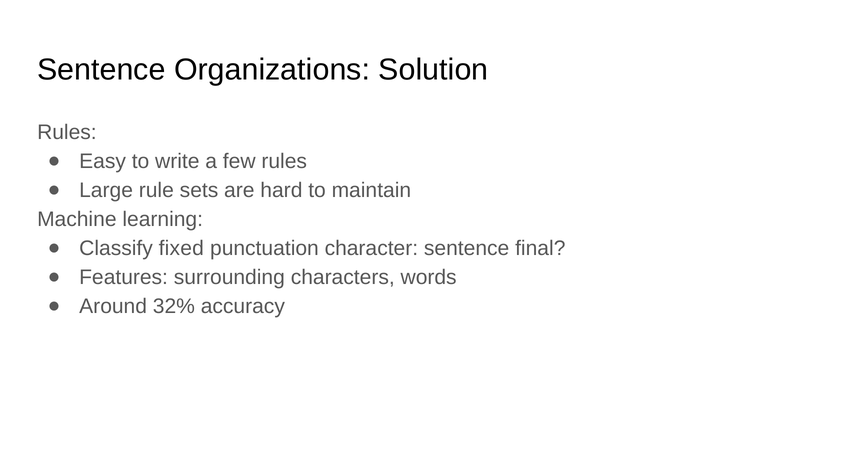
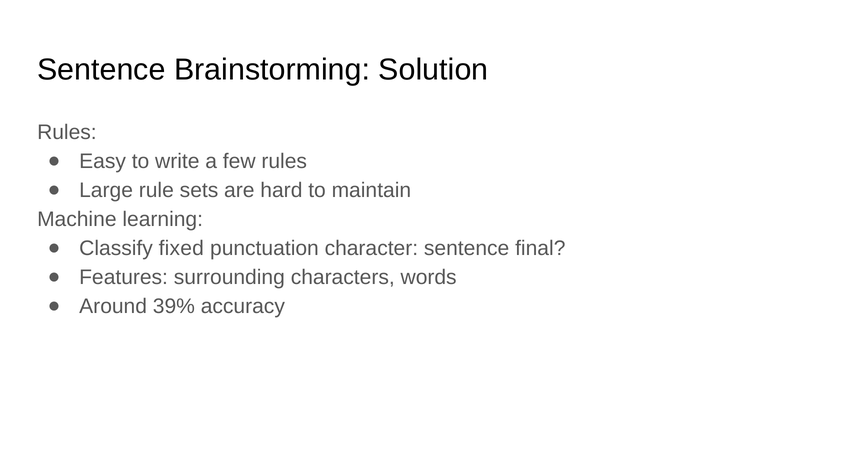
Organizations: Organizations -> Brainstorming
32%: 32% -> 39%
